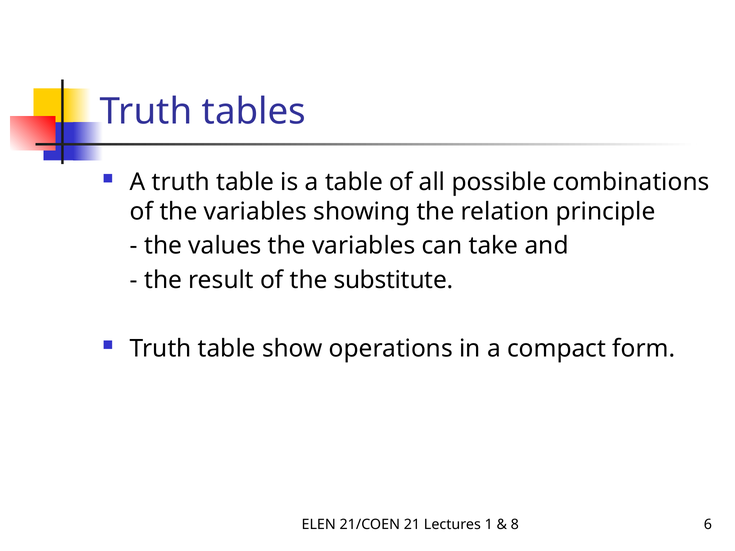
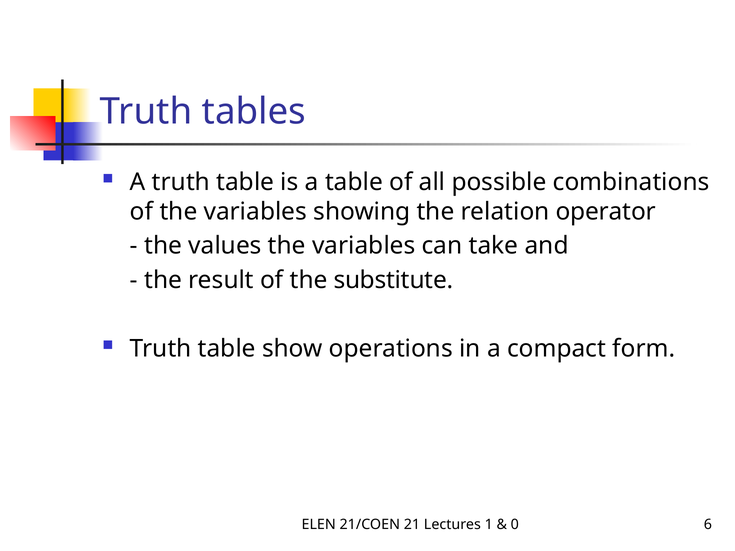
principle: principle -> operator
8: 8 -> 0
